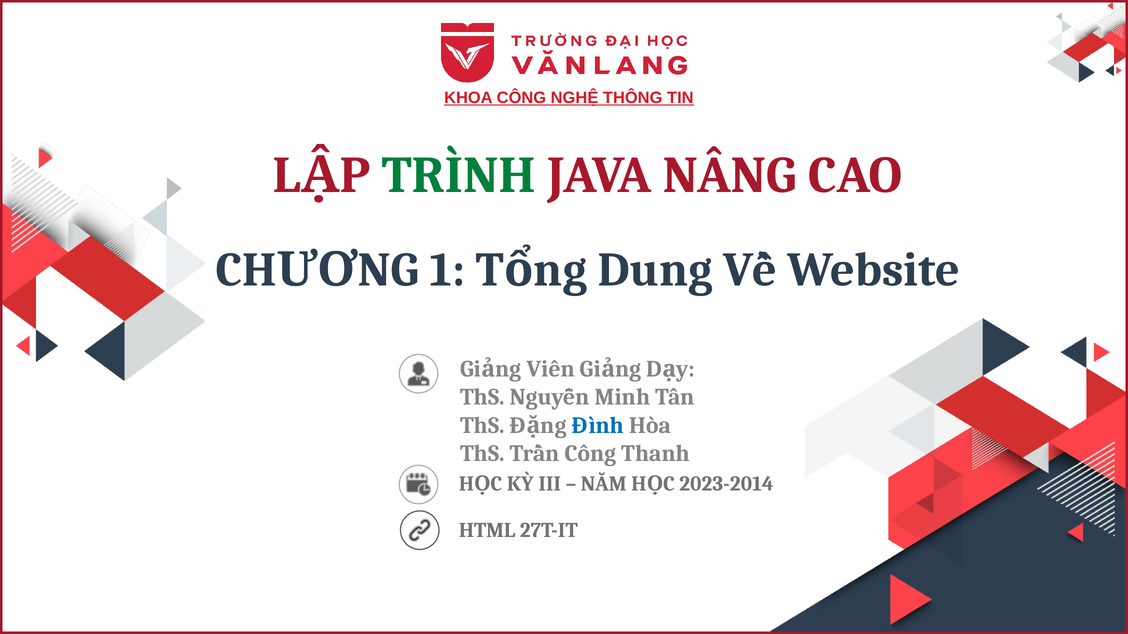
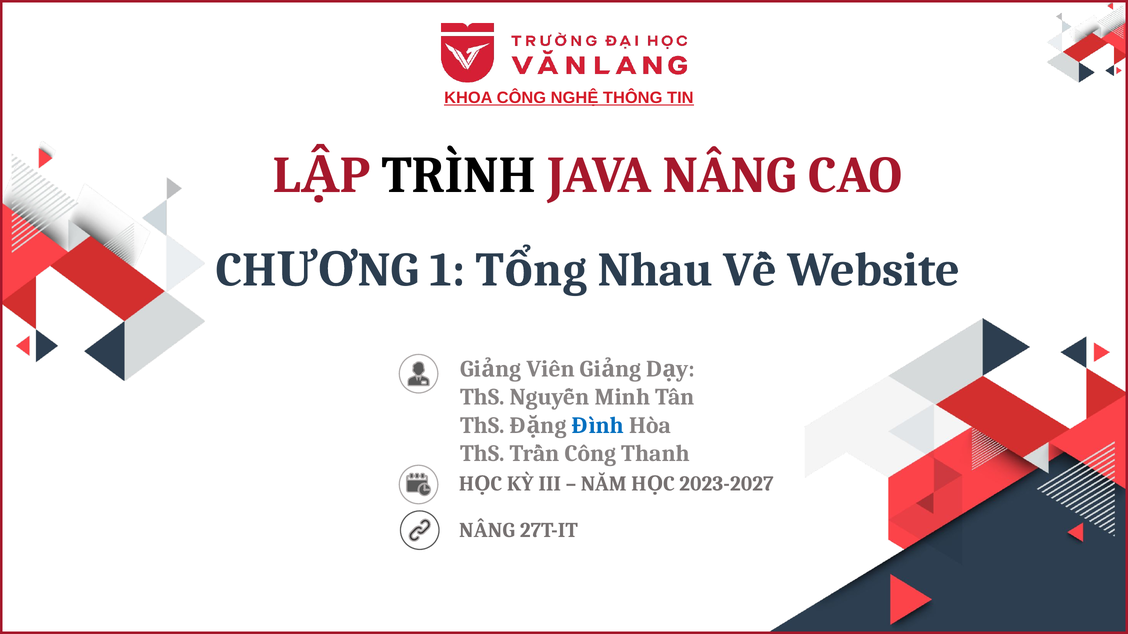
TRÌNH colour: green -> black
Dung: Dung -> Nhau
2023-2014: 2023-2014 -> 2023-2027
HTML at (487, 531): HTML -> NÂNG
